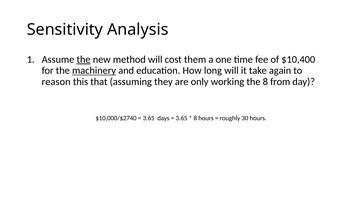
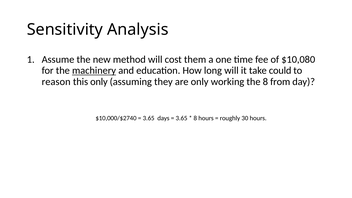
the at (84, 59) underline: present -> none
$10,400: $10,400 -> $10,080
again: again -> could
this that: that -> only
